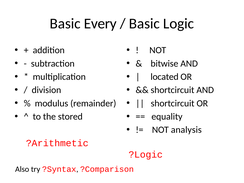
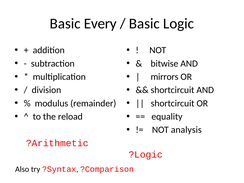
located: located -> mirrors
stored: stored -> reload
